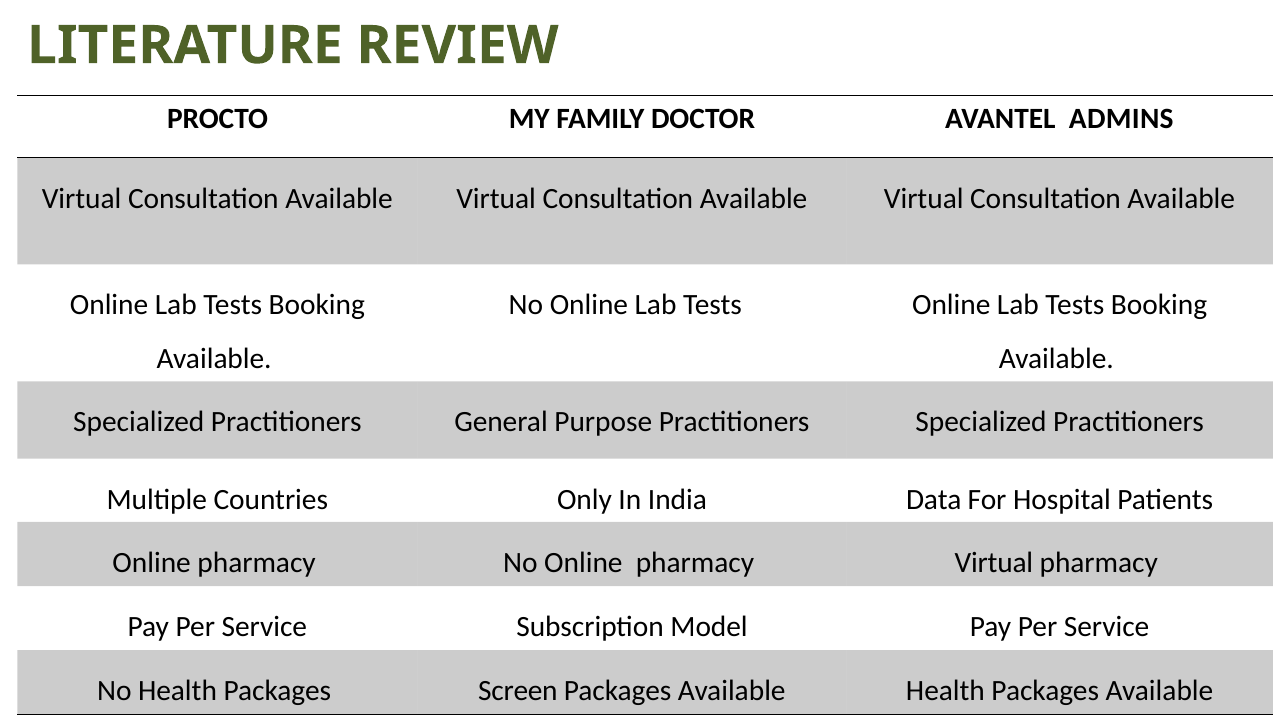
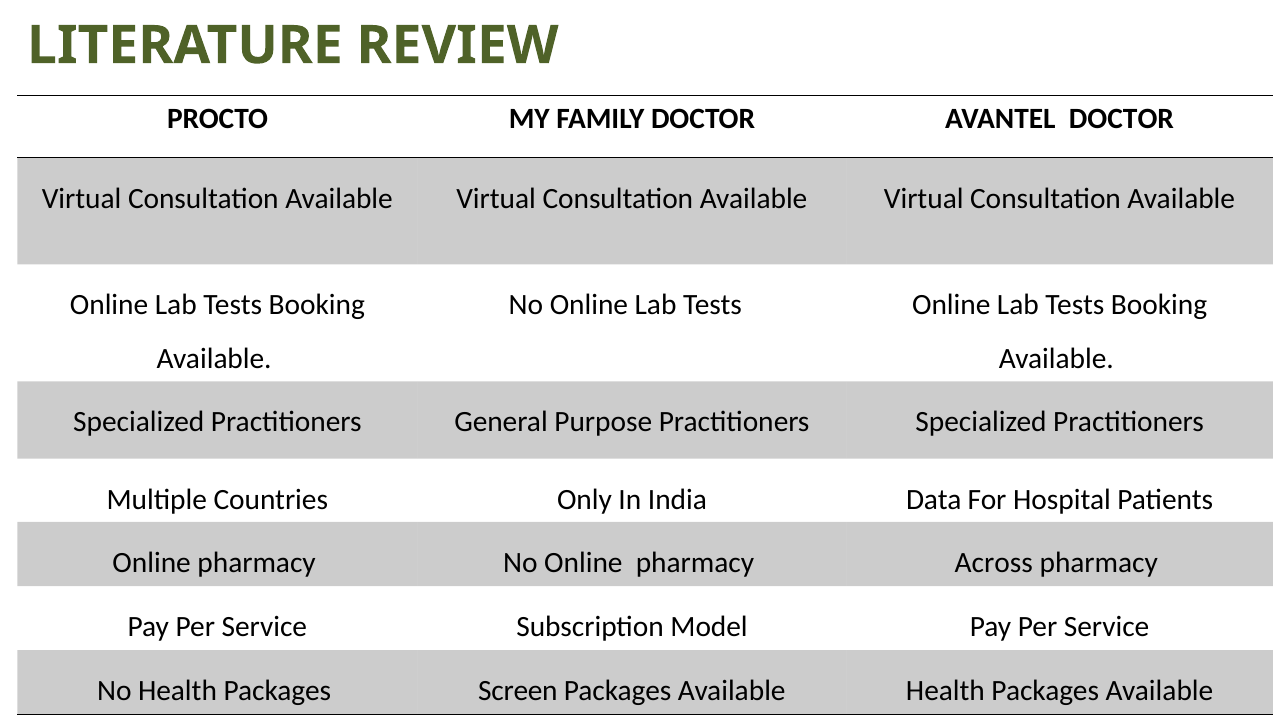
AVANTEL ADMINS: ADMINS -> DOCTOR
pharmacy Virtual: Virtual -> Across
